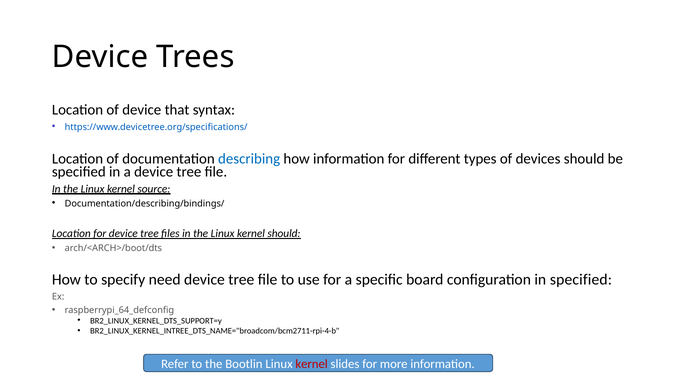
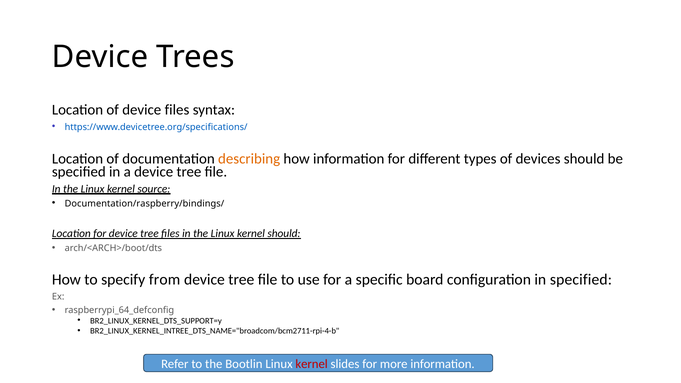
device that: that -> files
describing colour: blue -> orange
Documentation/describing/bindings/: Documentation/describing/bindings/ -> Documentation/raspberry/bindings/
need: need -> from
